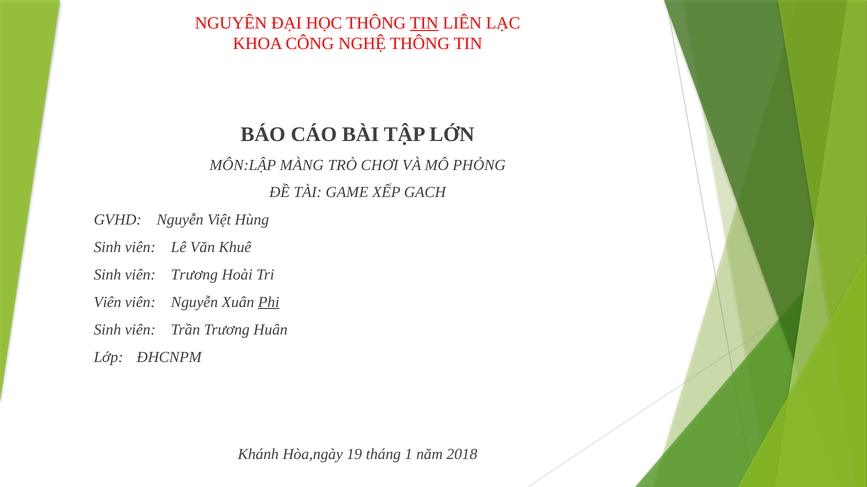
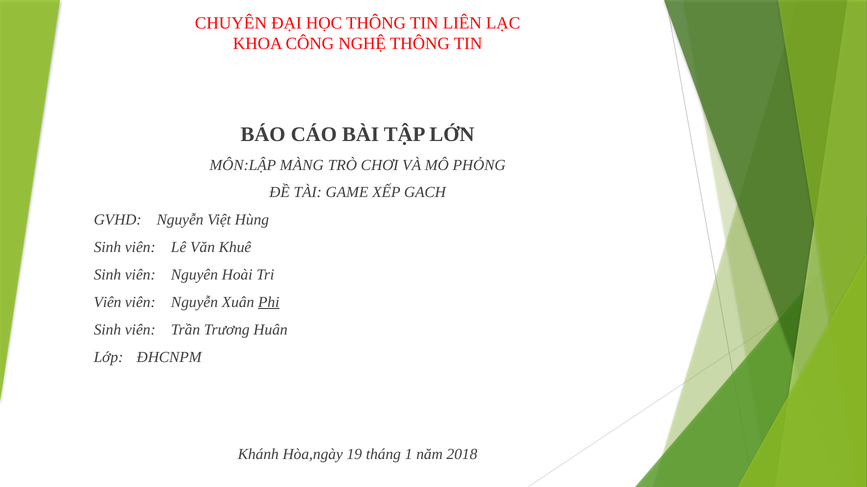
NGUYÊN: NGUYÊN -> CHUYÊN
TIN at (424, 23) underline: present -> none
viên Trương: Trương -> Nguyên
